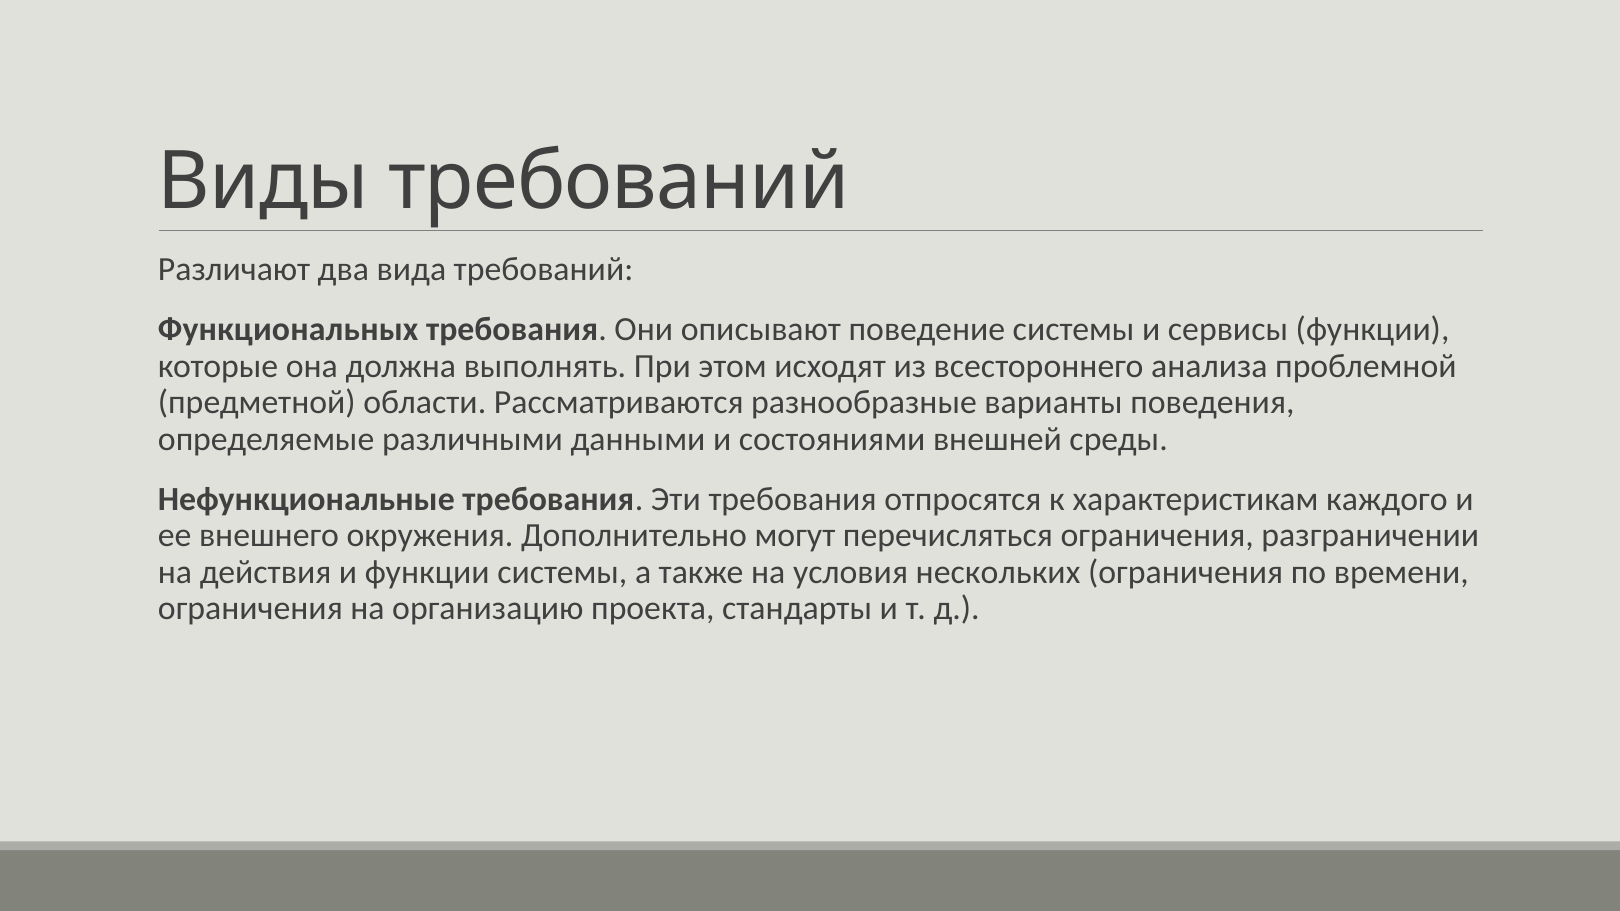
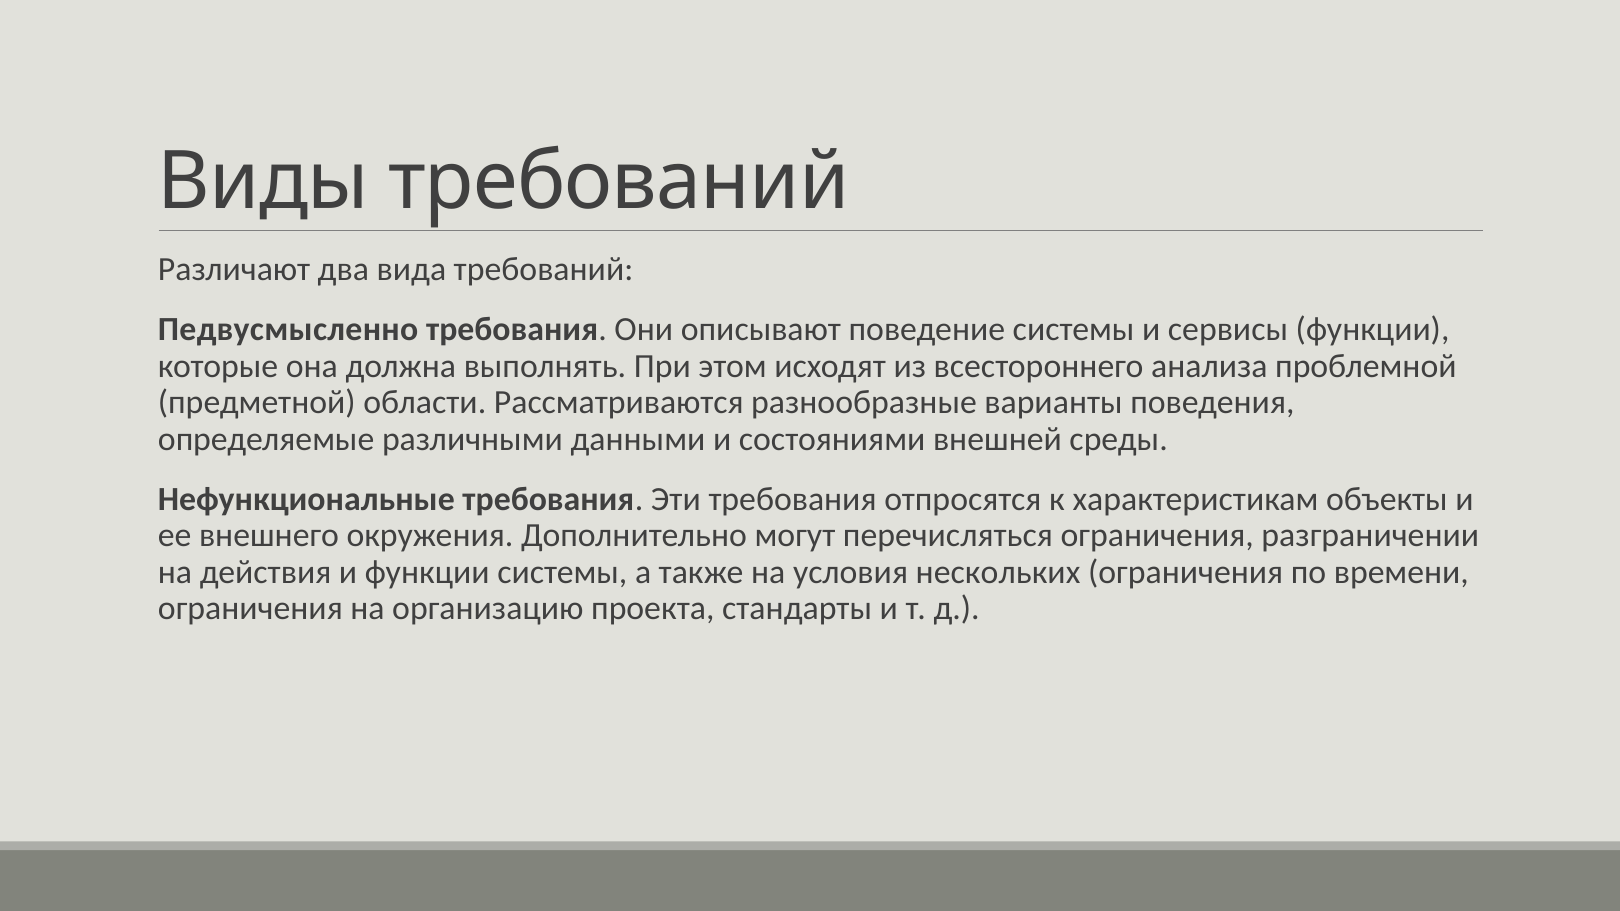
Функциональных: Функциональных -> Педвусмысленно
каждого: каждого -> объекты
